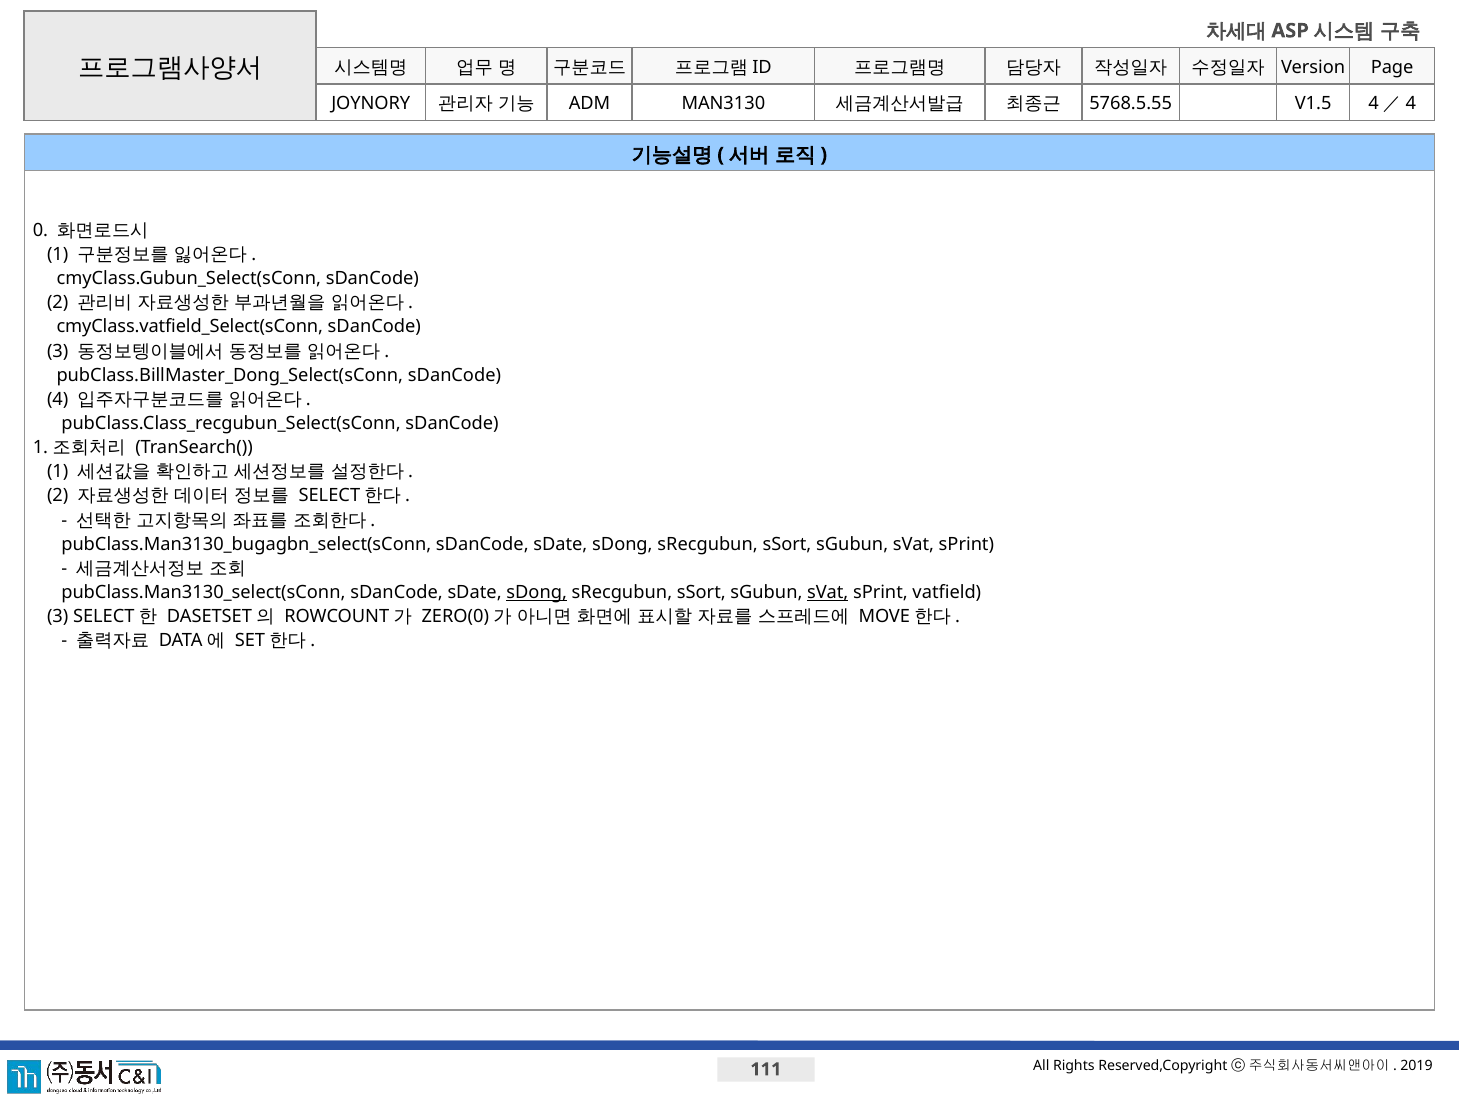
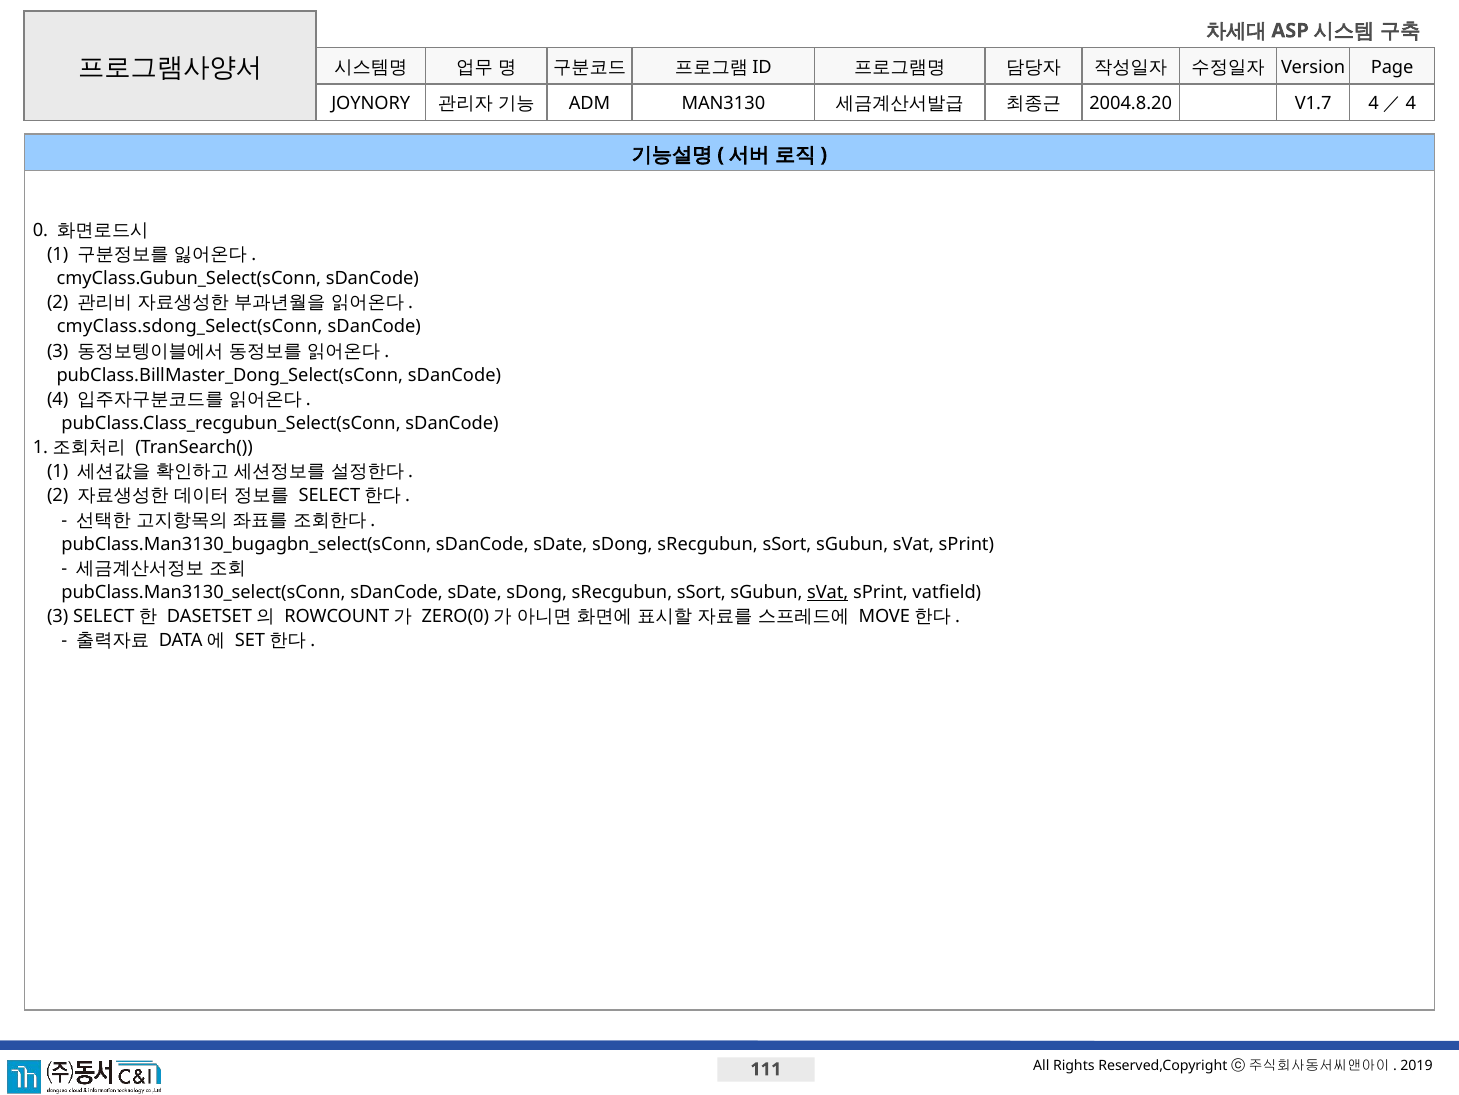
5768.5.55: 5768.5.55 -> 2004.8.20
V1.5: V1.5 -> V1.7
cmyClass.vatfield_Select(sConn: cmyClass.vatfield_Select(sConn -> cmyClass.sdong_Select(sConn
sDong at (537, 592) underline: present -> none
